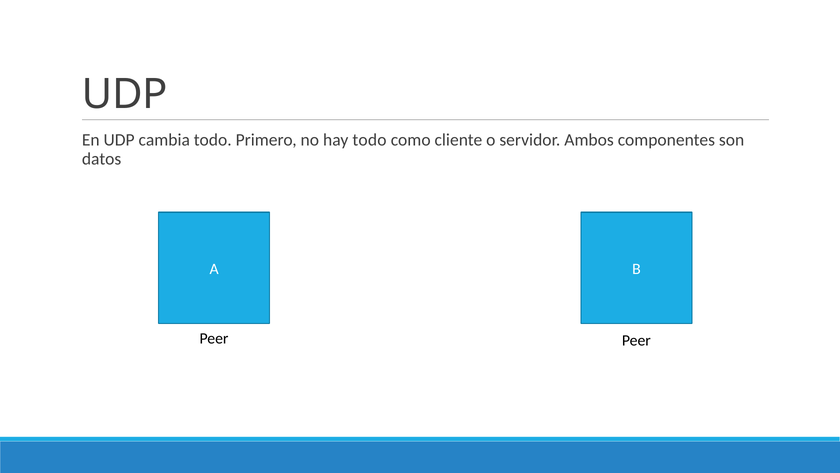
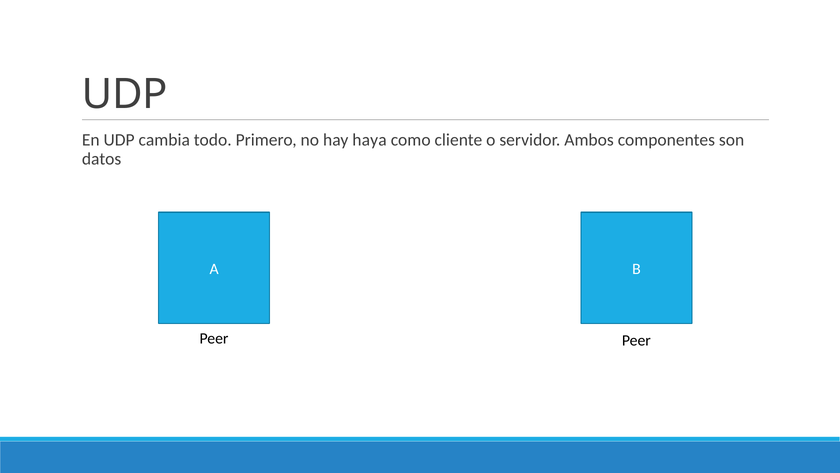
hay todo: todo -> haya
